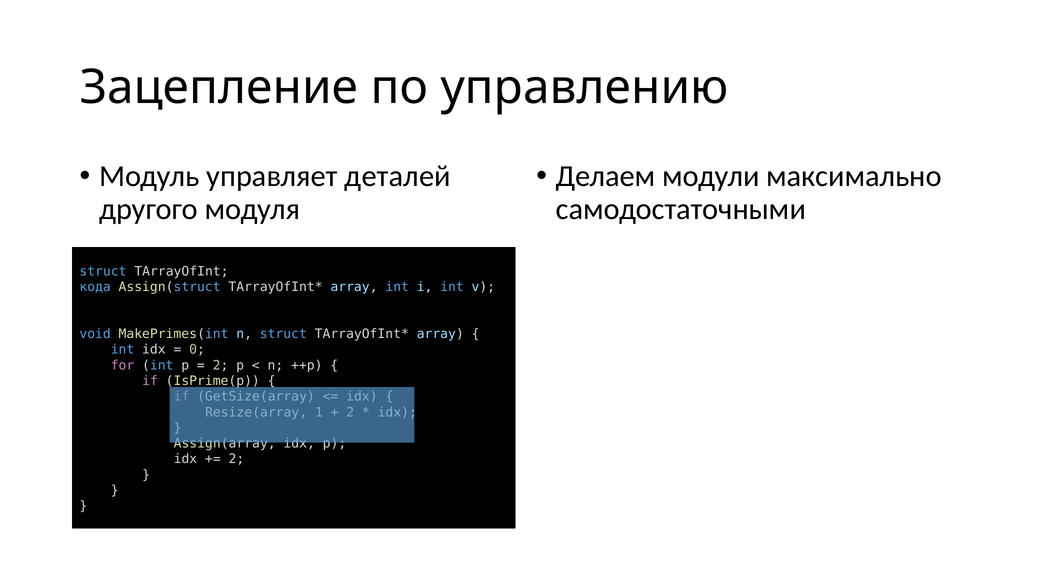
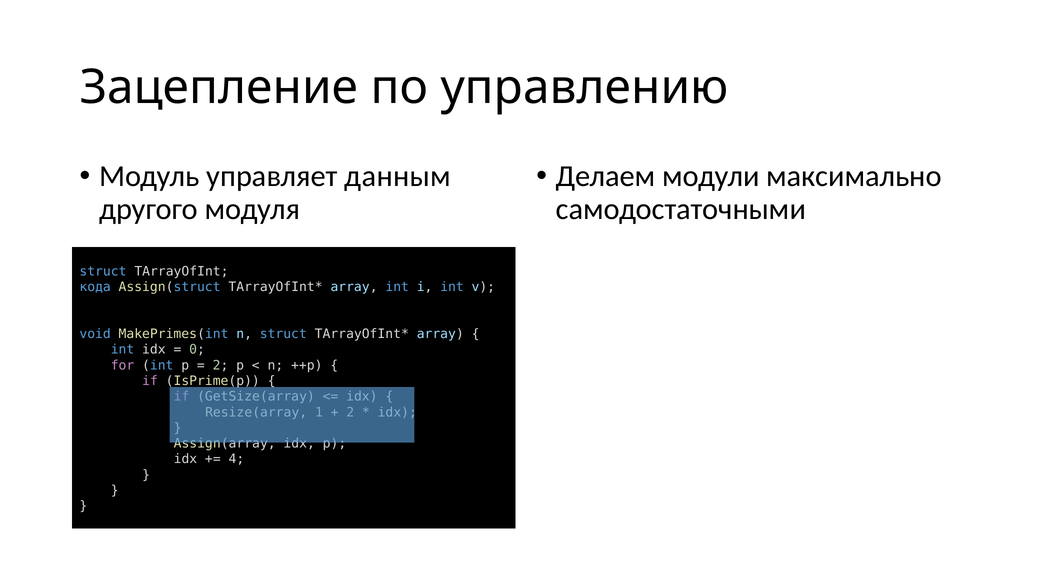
деталей: деталей -> данным
2 at (236, 459): 2 -> 4
